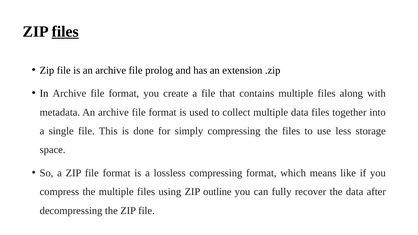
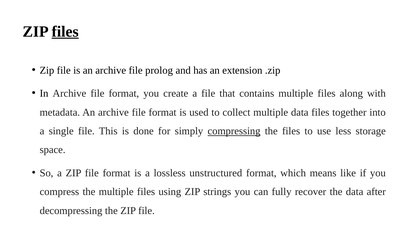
compressing at (234, 131) underline: none -> present
lossless compressing: compressing -> unstructured
outline: outline -> strings
